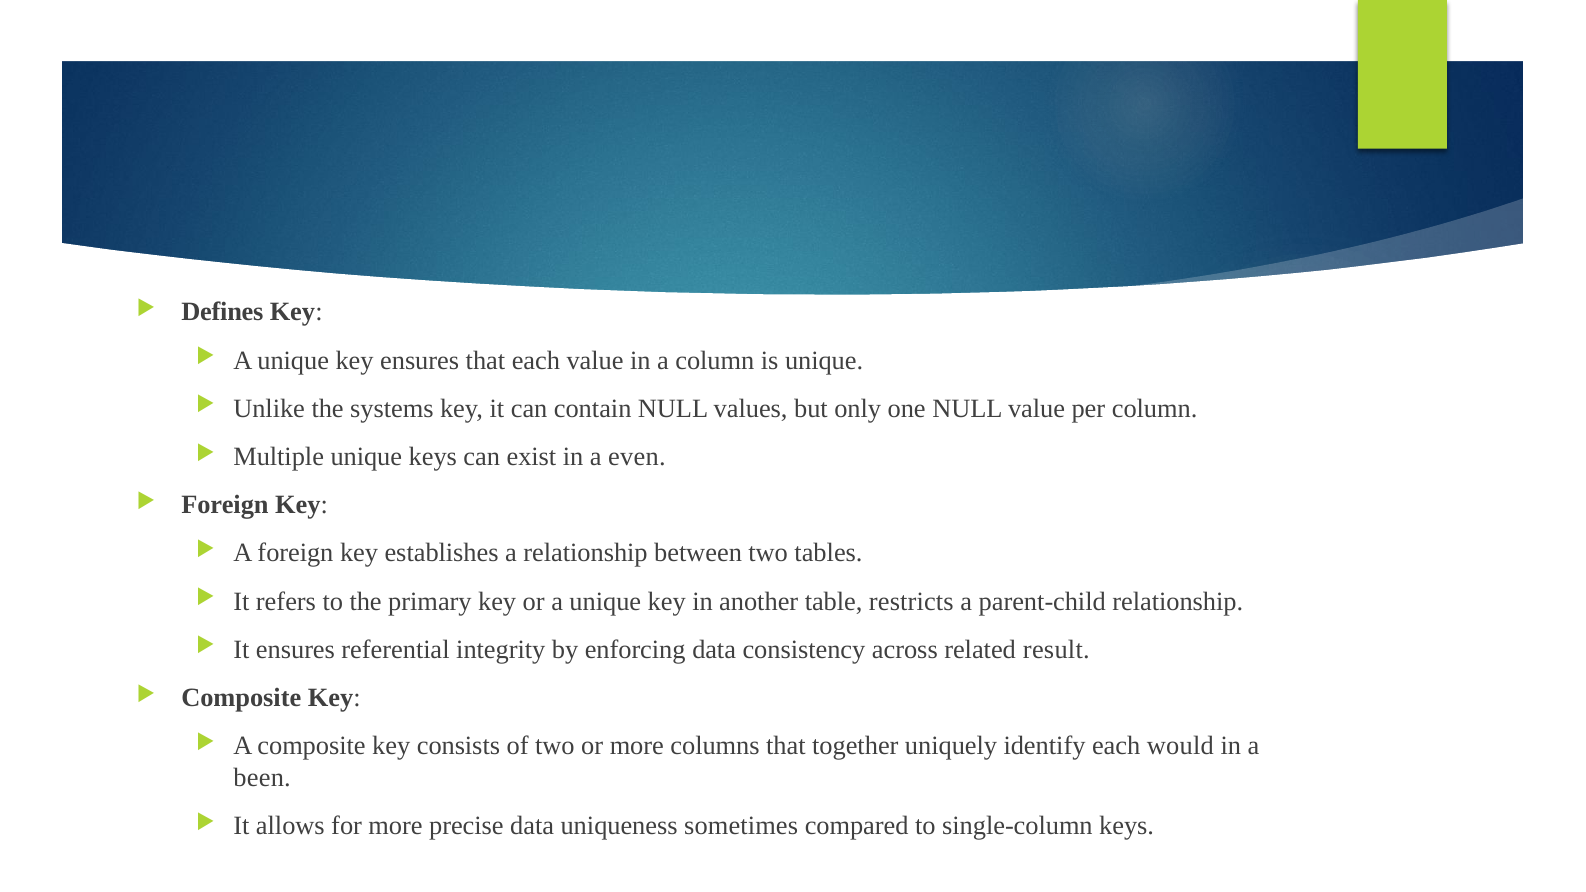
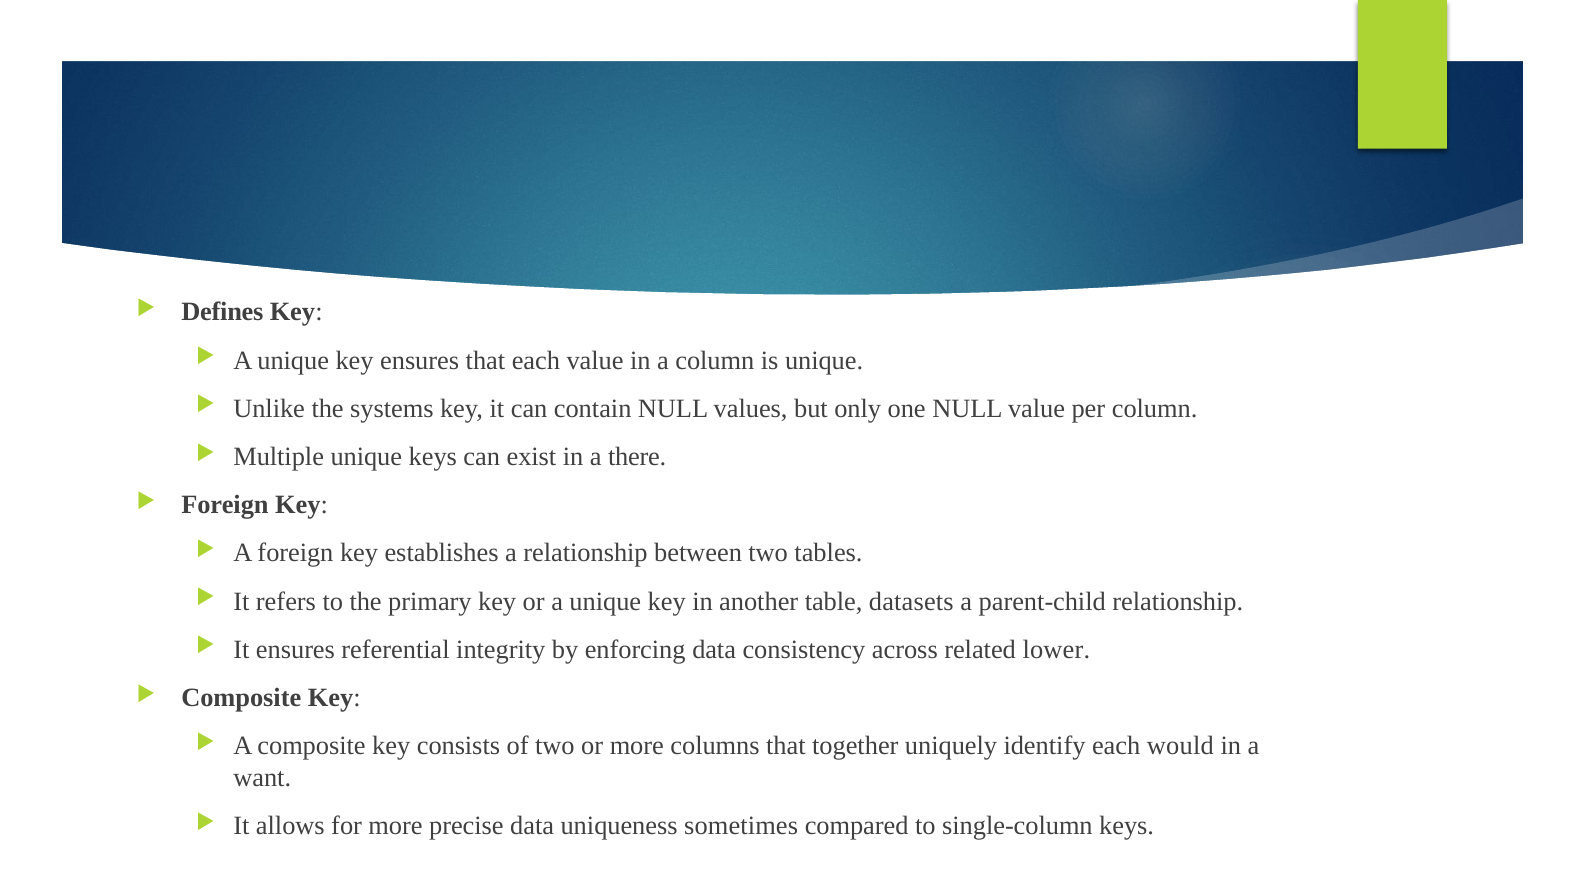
even: even -> there
restricts: restricts -> datasets
result: result -> lower
been: been -> want
